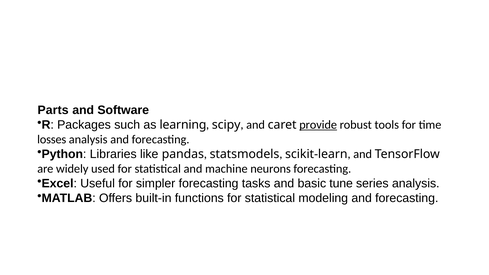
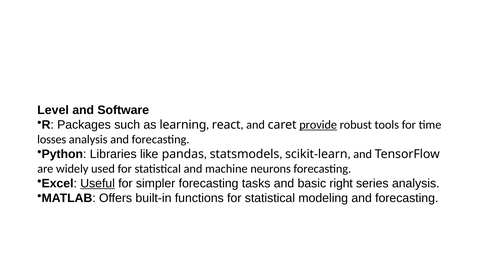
Parts: Parts -> Level
scipy: scipy -> react
Useful underline: none -> present
tune: tune -> right
